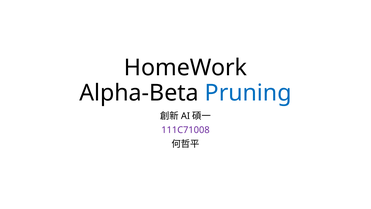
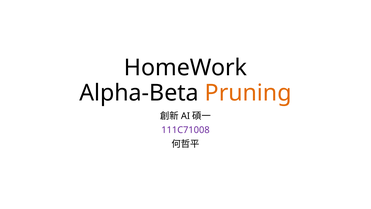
Pruning colour: blue -> orange
